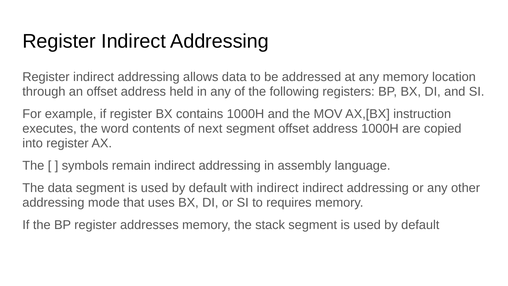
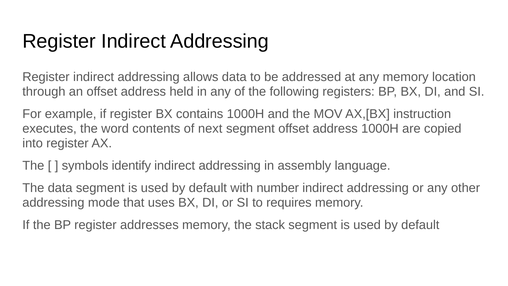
remain: remain -> identify
with indirect: indirect -> number
